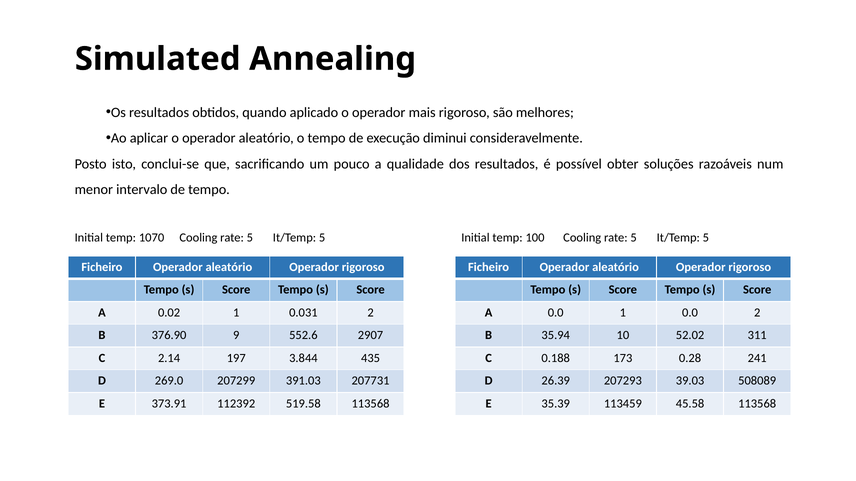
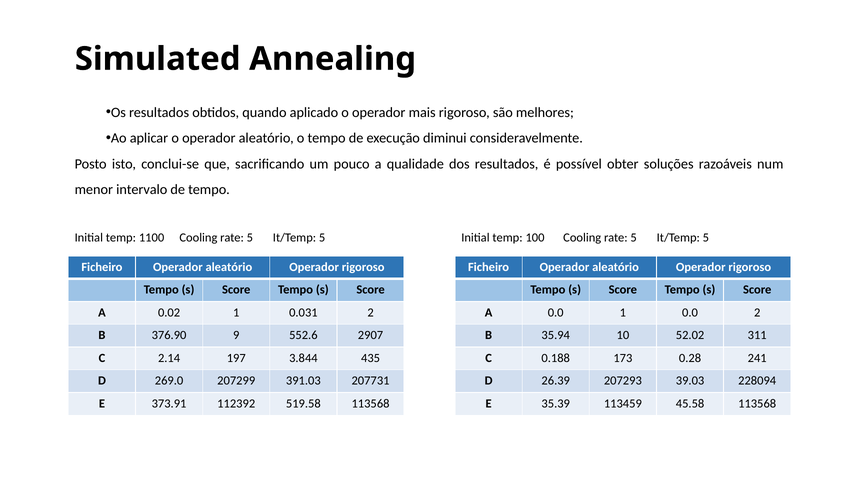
1070: 1070 -> 1100
508089: 508089 -> 228094
